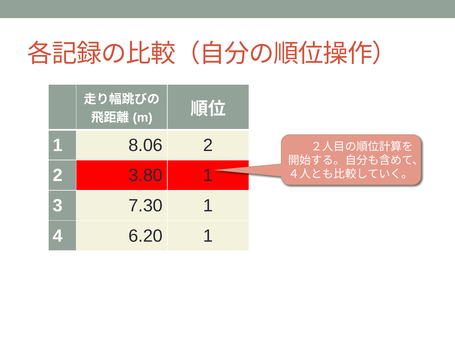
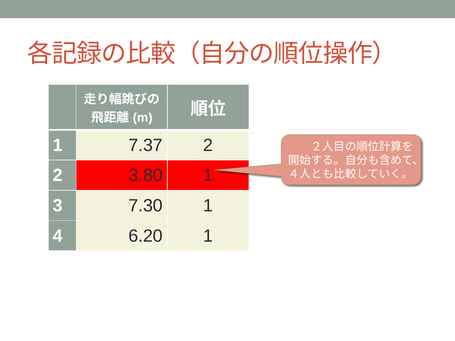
8.06: 8.06 -> 7.37
